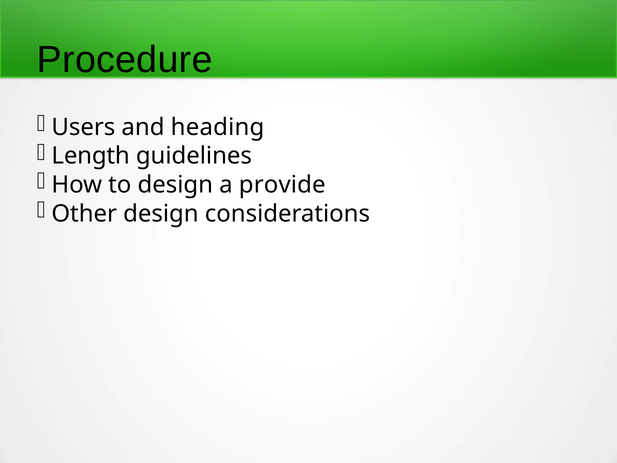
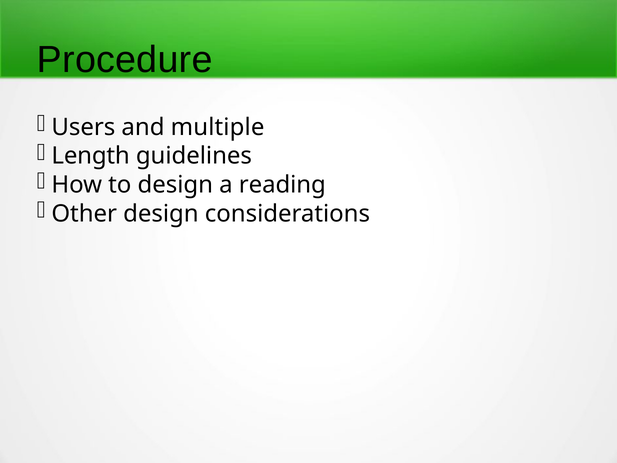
heading: heading -> multiple
provide: provide -> reading
